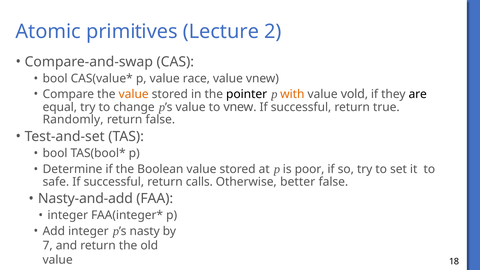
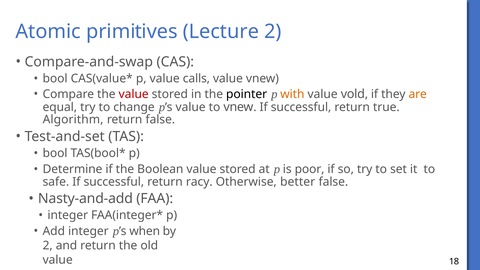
race: race -> calls
value at (134, 94) colour: orange -> red
are colour: black -> orange
Randomly: Randomly -> Algorithm
calls: calls -> racy
nasty: nasty -> when
7 at (48, 245): 7 -> 2
